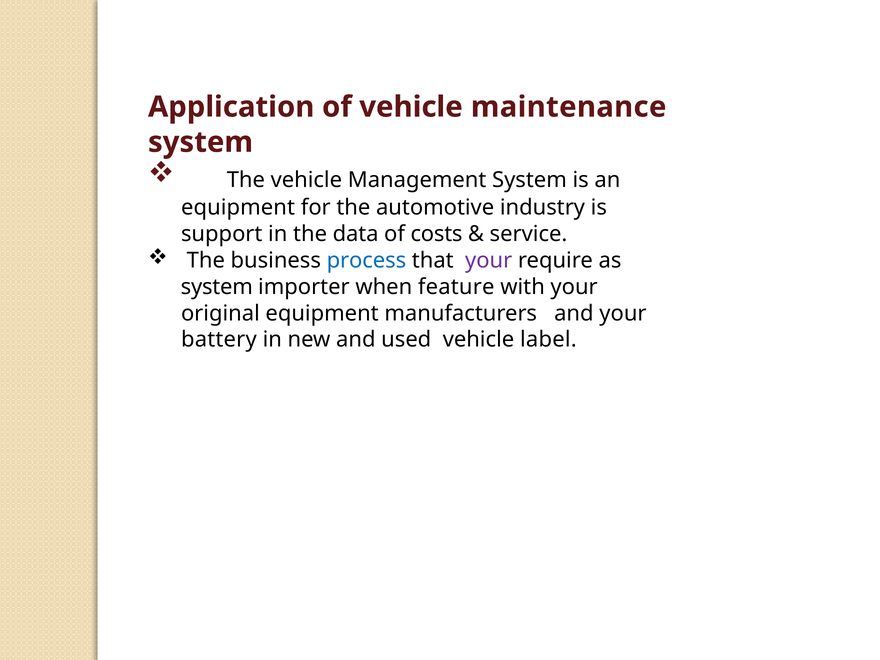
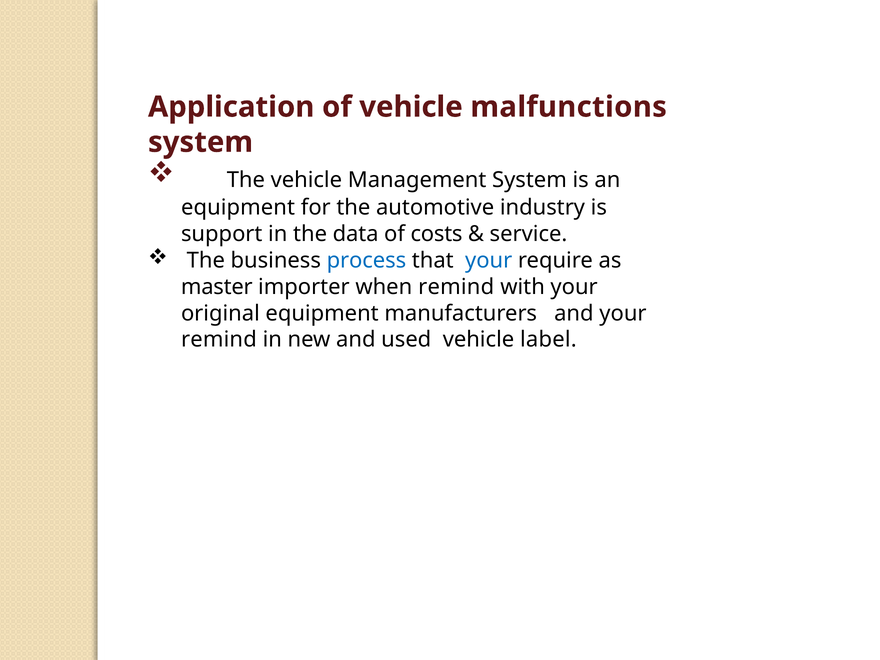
maintenance: maintenance -> malfunctions
your at (489, 260) colour: purple -> blue
system at (217, 287): system -> master
when feature: feature -> remind
battery at (219, 340): battery -> remind
